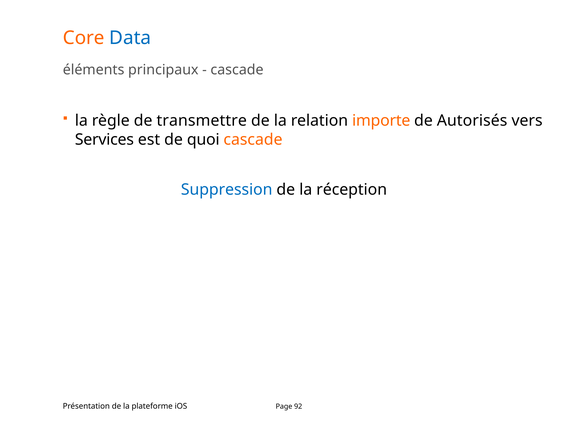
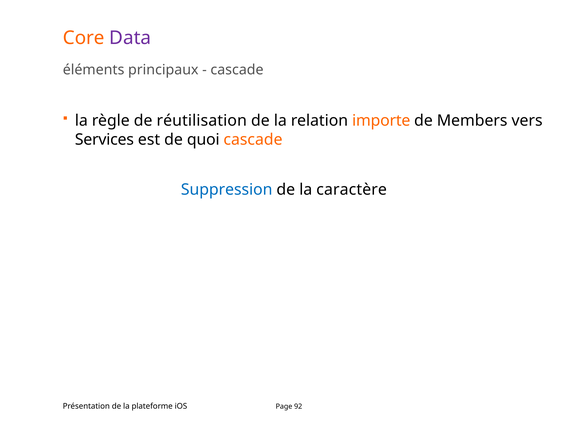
Data colour: blue -> purple
transmettre: transmettre -> réutilisation
Autorisés: Autorisés -> Members
réception: réception -> caractère
